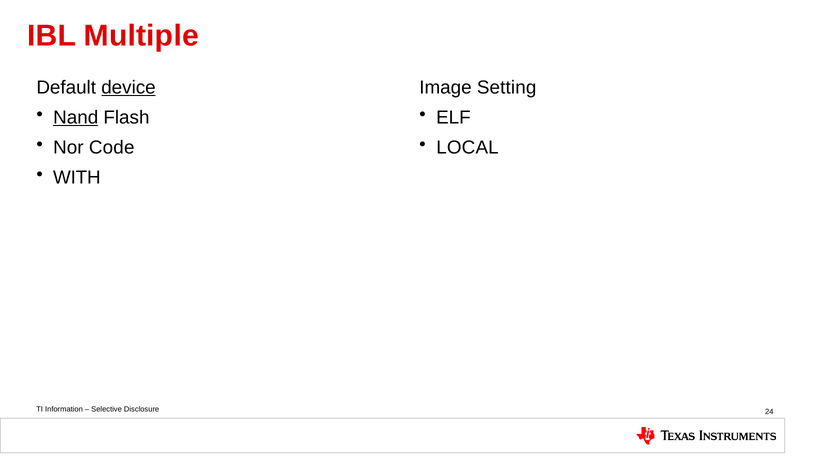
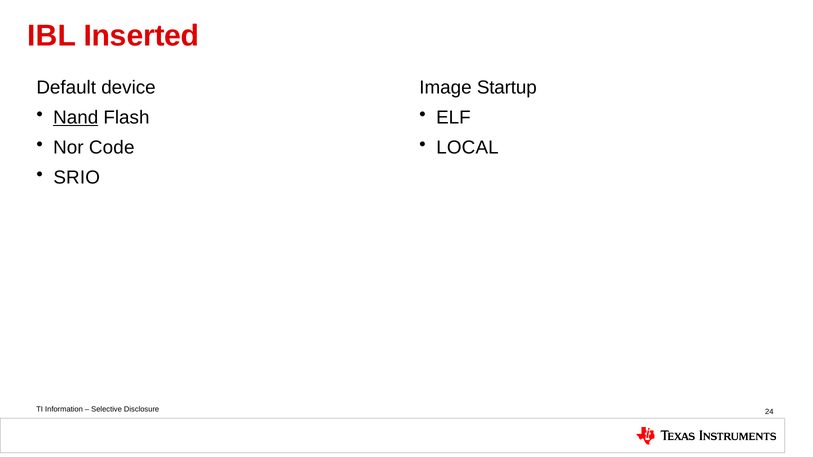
Multiple: Multiple -> Inserted
device underline: present -> none
Setting: Setting -> Startup
WITH: WITH -> SRIO
